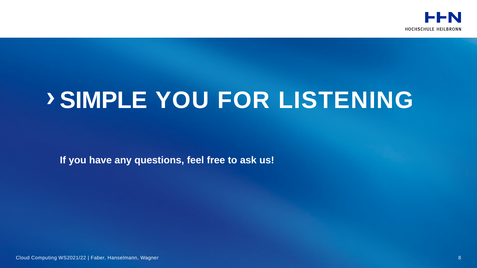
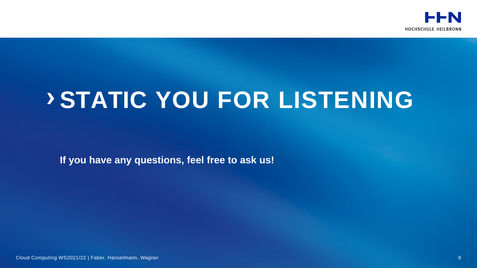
SIMPLE: SIMPLE -> STATIC
